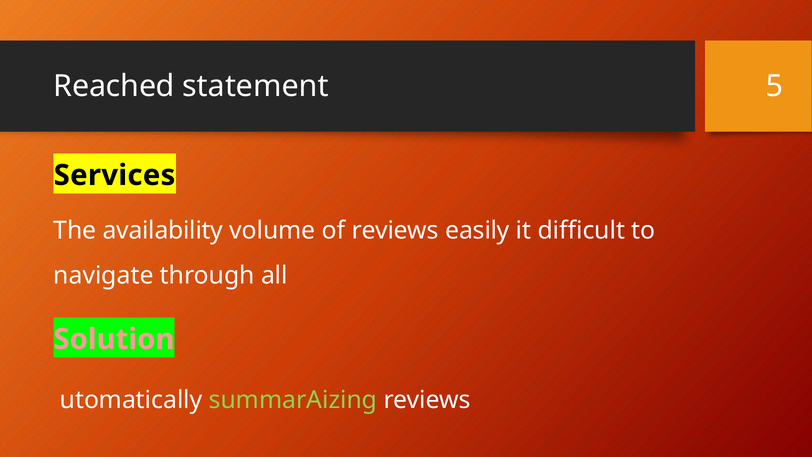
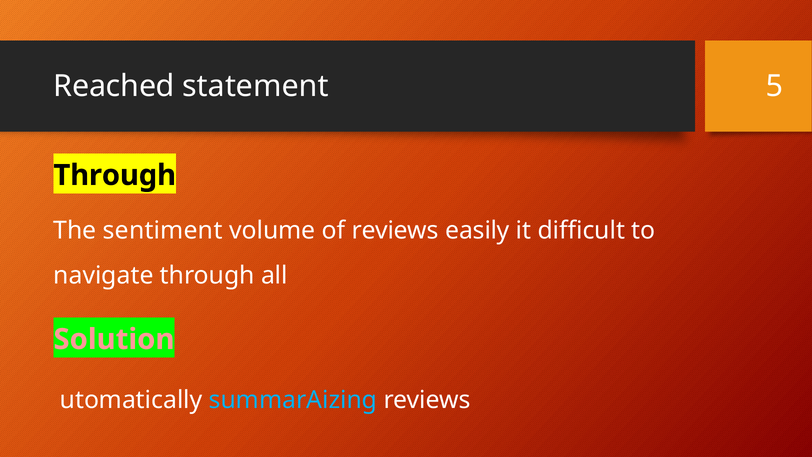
Services at (114, 175): Services -> Through
availability: availability -> sentiment
summarAizing colour: light green -> light blue
